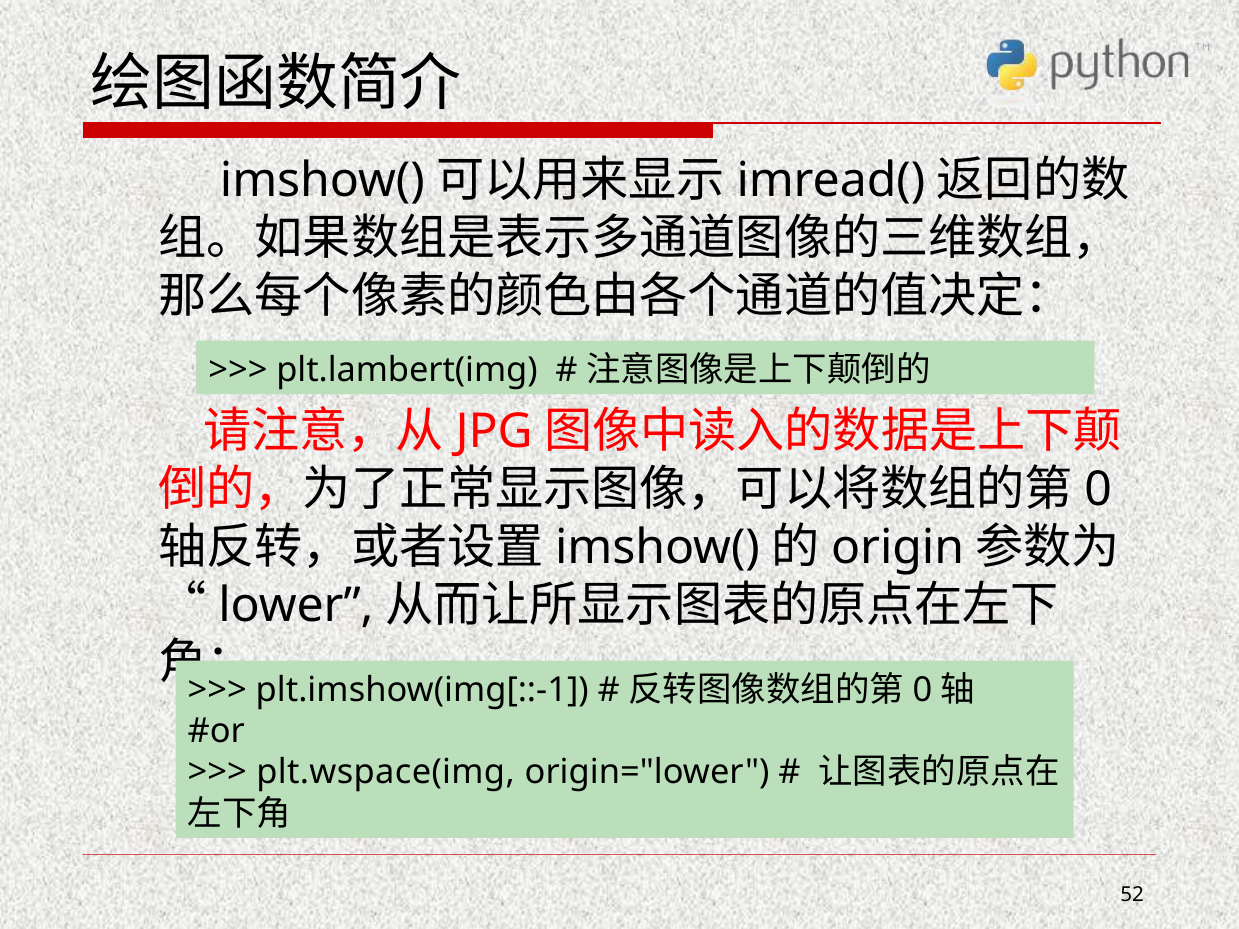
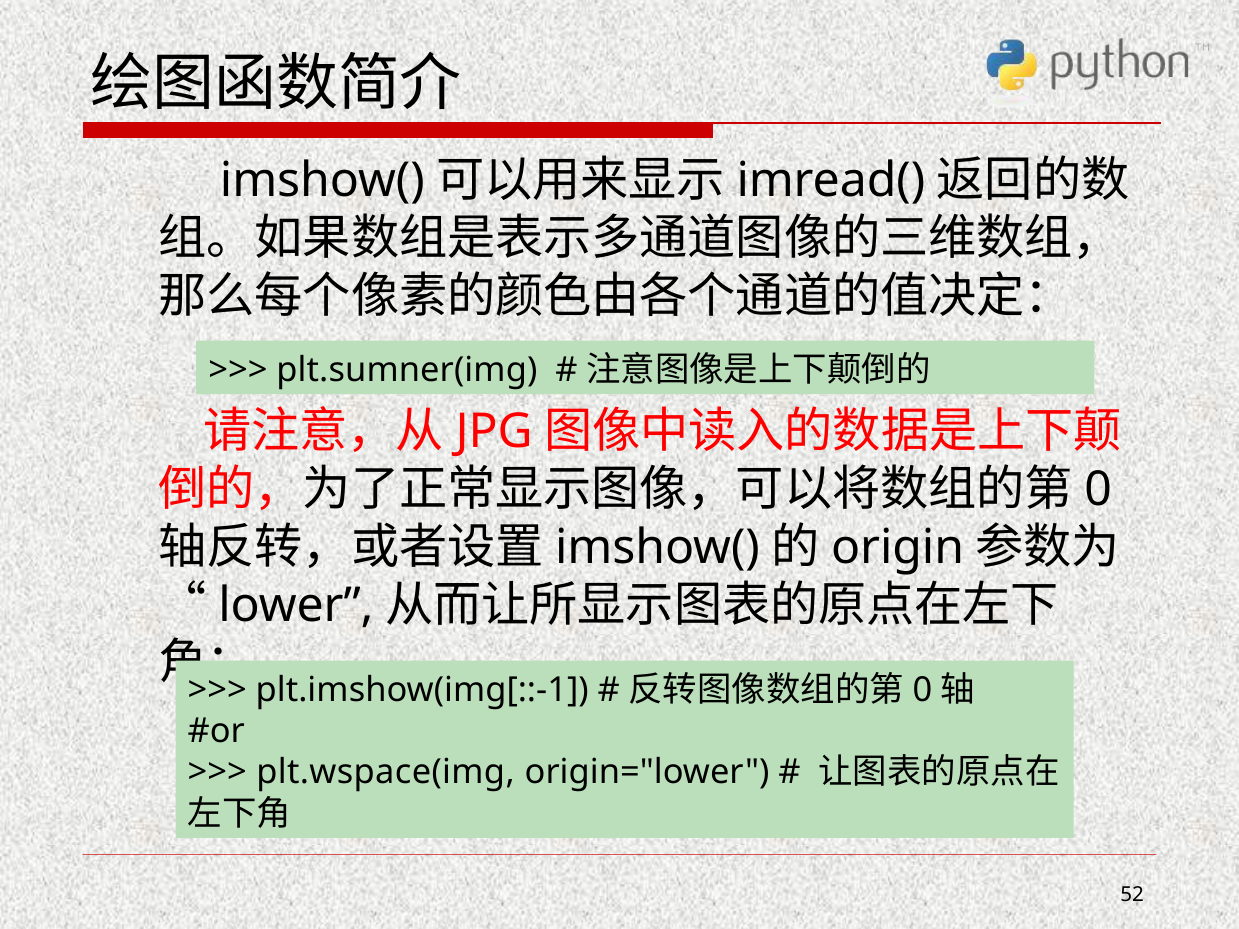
plt.lambert(img: plt.lambert(img -> plt.sumner(img
